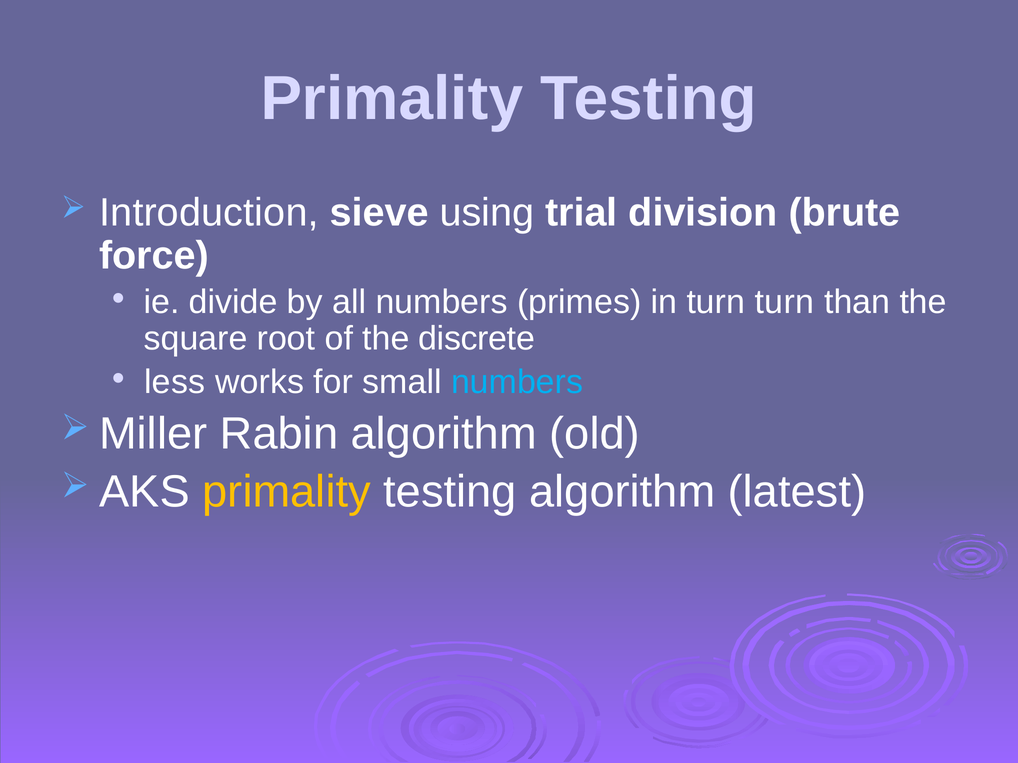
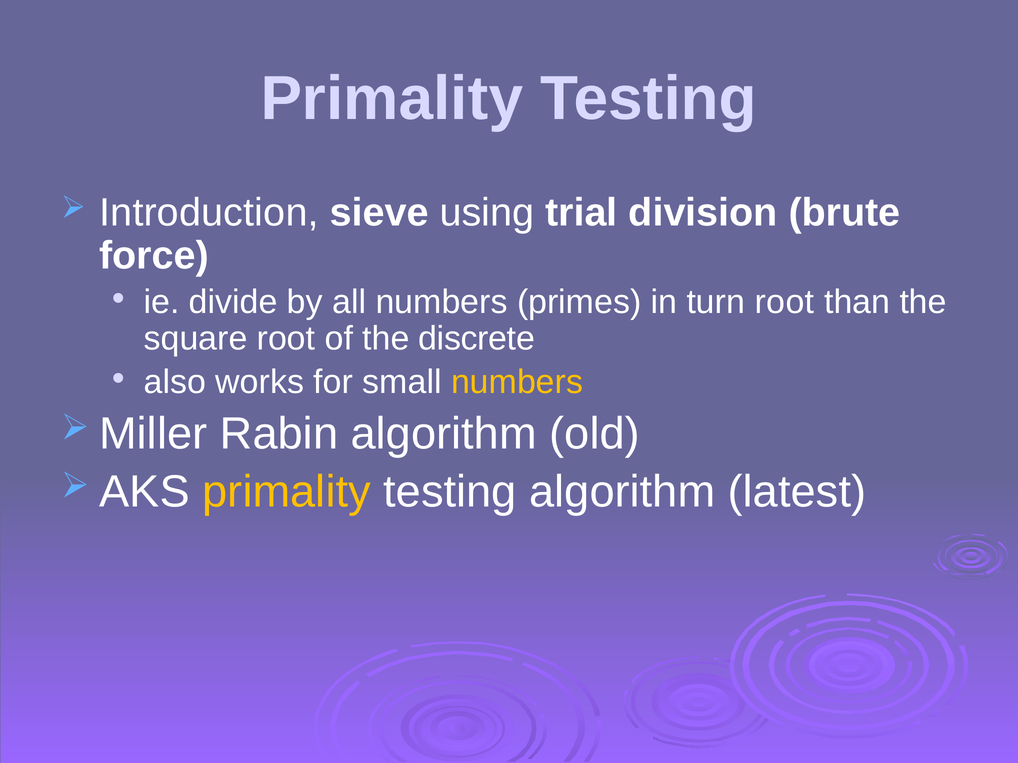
turn turn: turn -> root
less: less -> also
numbers at (517, 382) colour: light blue -> yellow
